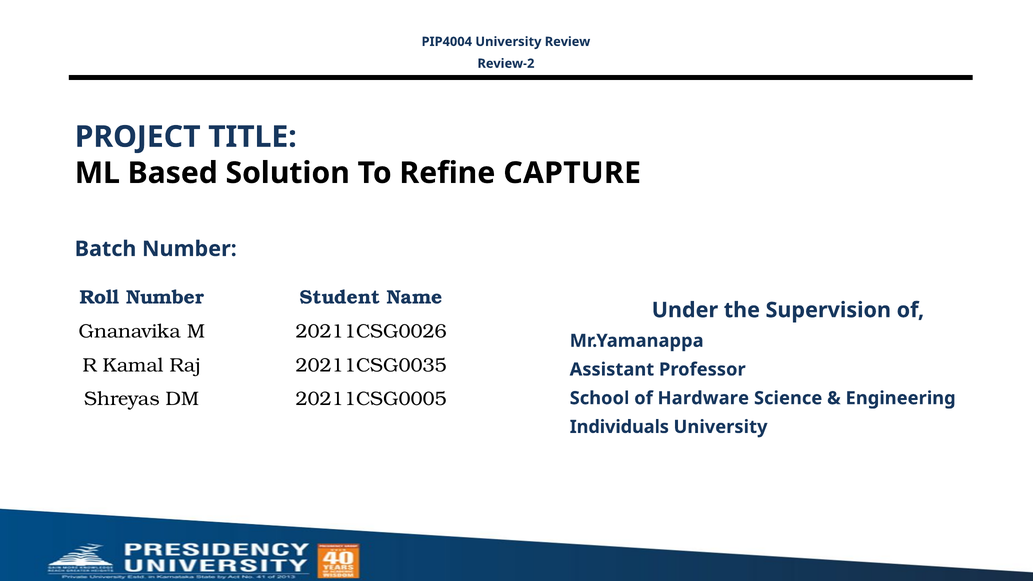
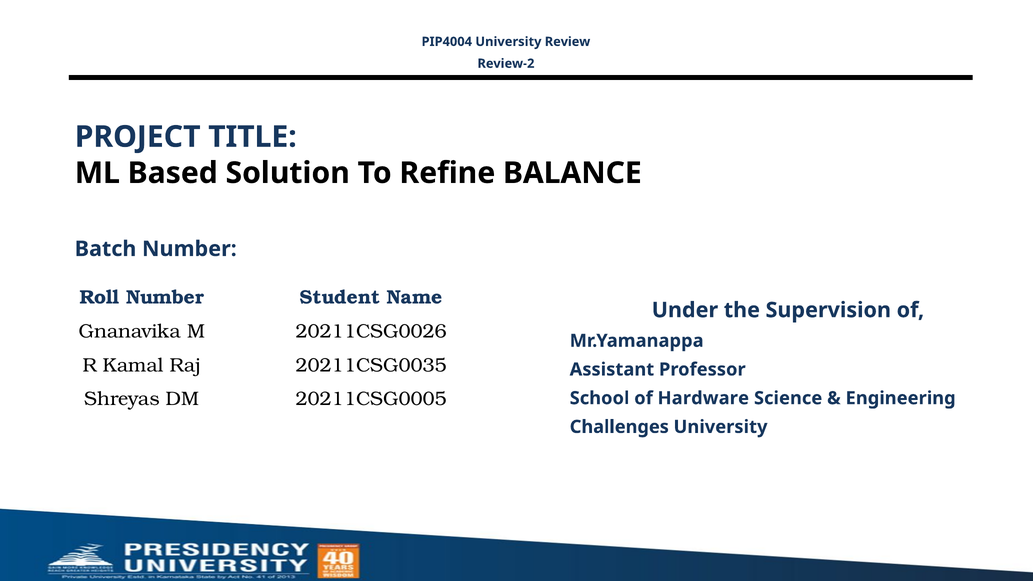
CAPTURE: CAPTURE -> BALANCE
Individuals: Individuals -> Challenges
